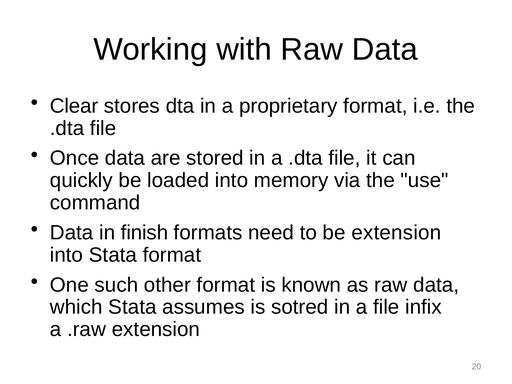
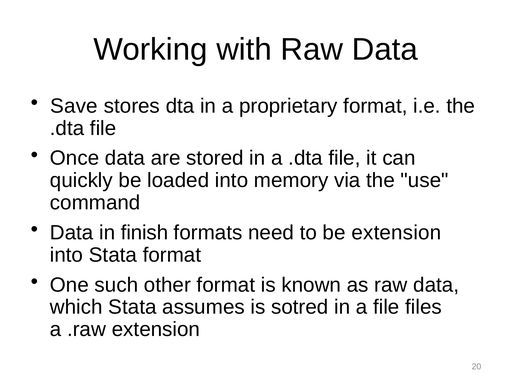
Clear: Clear -> Save
infix: infix -> files
